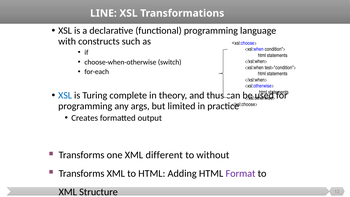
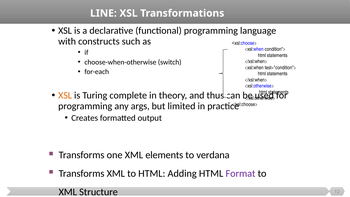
XSL at (65, 95) colour: blue -> orange
different: different -> elements
without: without -> verdana
